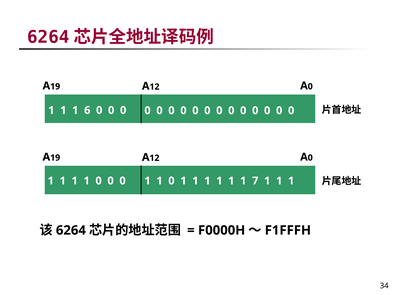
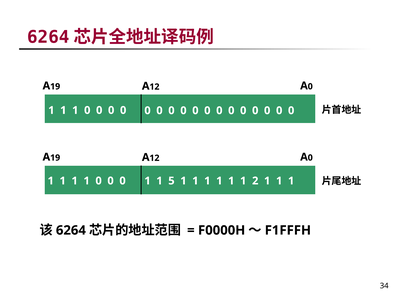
6 at (87, 110): 6 -> 0
0 1 1 0: 0 -> 5
7: 7 -> 2
